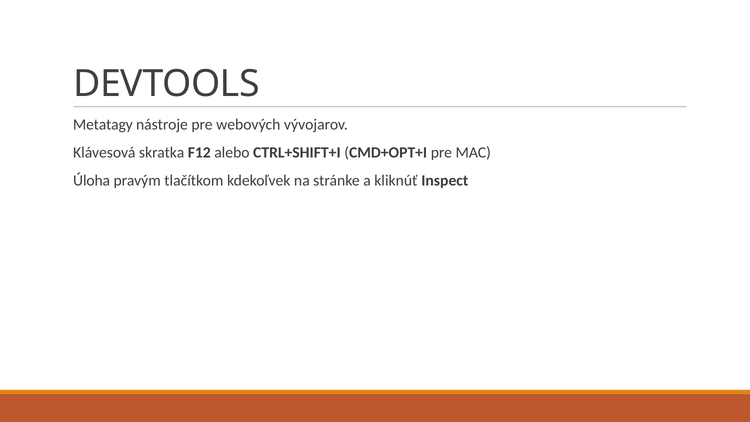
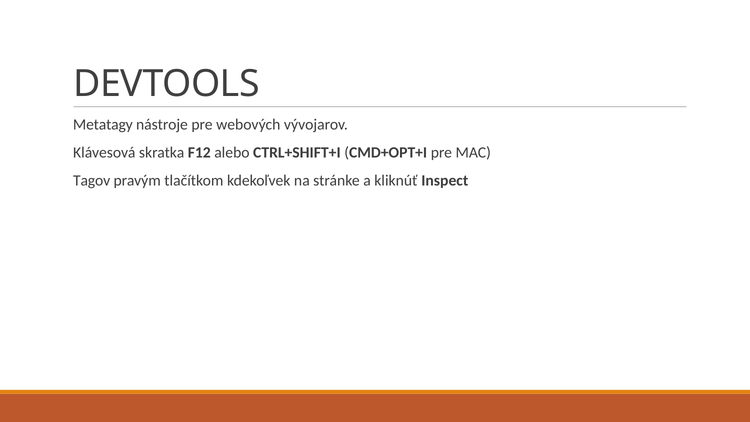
Úloha: Úloha -> Tagov
